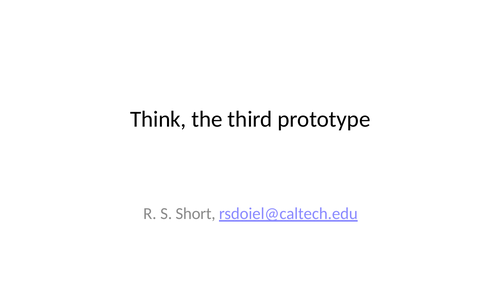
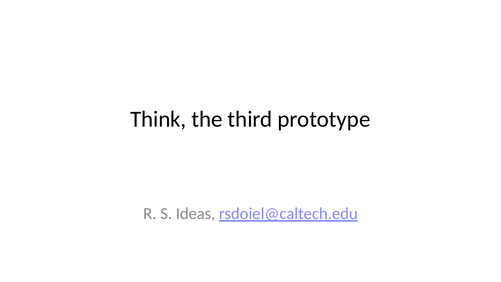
Short: Short -> Ideas
